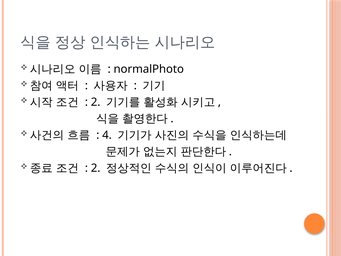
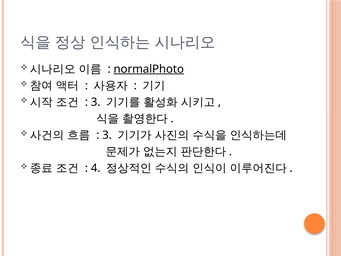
normalPhoto underline: none -> present
2 at (96, 102): 2 -> 3
4 at (107, 135): 4 -> 3
2 at (96, 168): 2 -> 4
